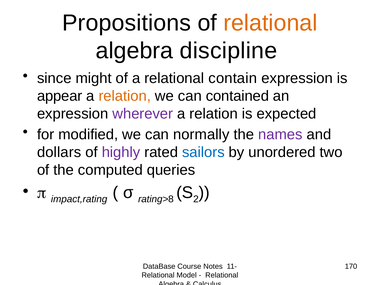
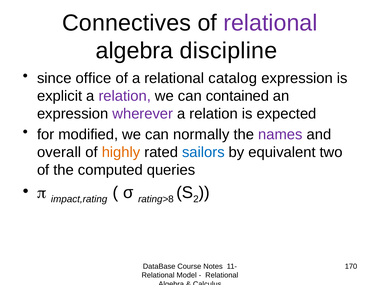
Propositions: Propositions -> Connectives
relational at (270, 23) colour: orange -> purple
might: might -> office
contain: contain -> catalog
appear: appear -> explicit
relation at (125, 96) colour: orange -> purple
dollars: dollars -> overall
highly colour: purple -> orange
unordered: unordered -> equivalent
